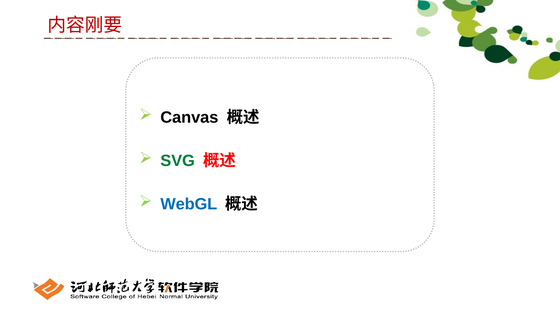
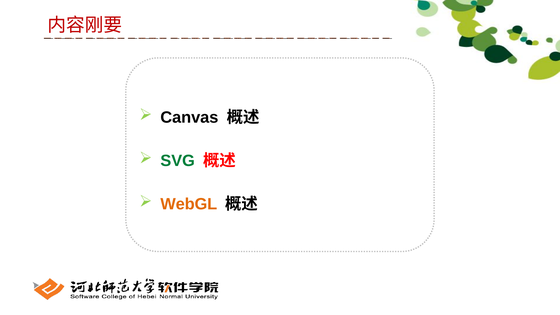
WebGL colour: blue -> orange
